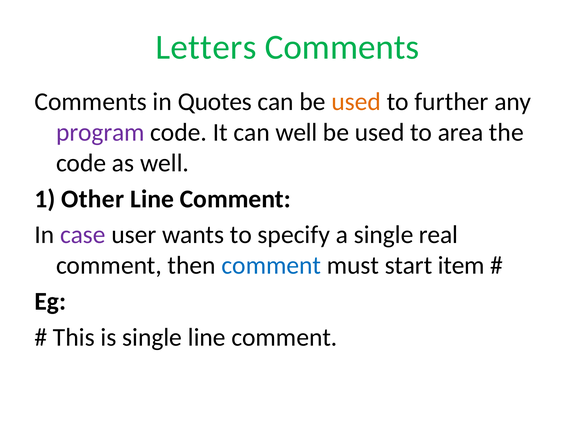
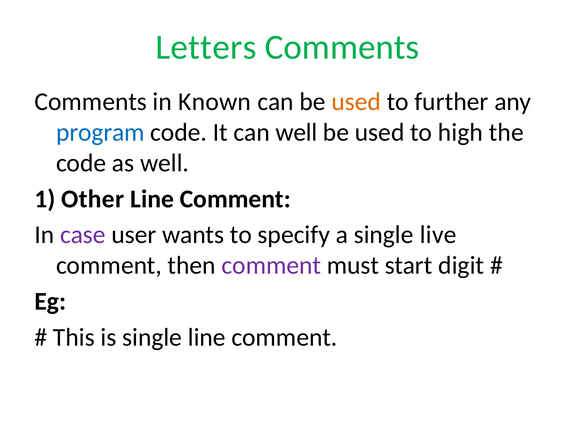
Quotes: Quotes -> Known
program colour: purple -> blue
area: area -> high
real: real -> live
comment at (271, 265) colour: blue -> purple
item: item -> digit
